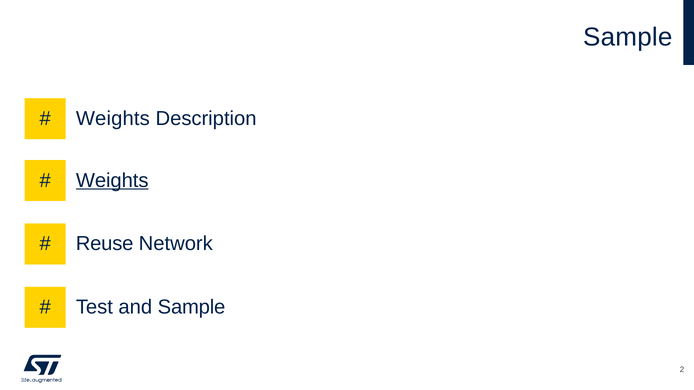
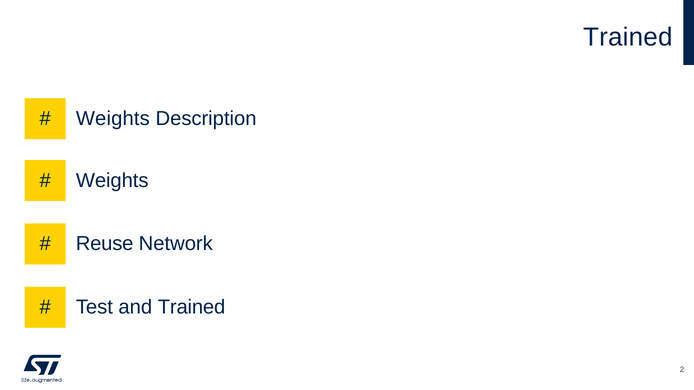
Sample at (628, 37): Sample -> Trained
Weights at (112, 181) underline: present -> none
and Sample: Sample -> Trained
